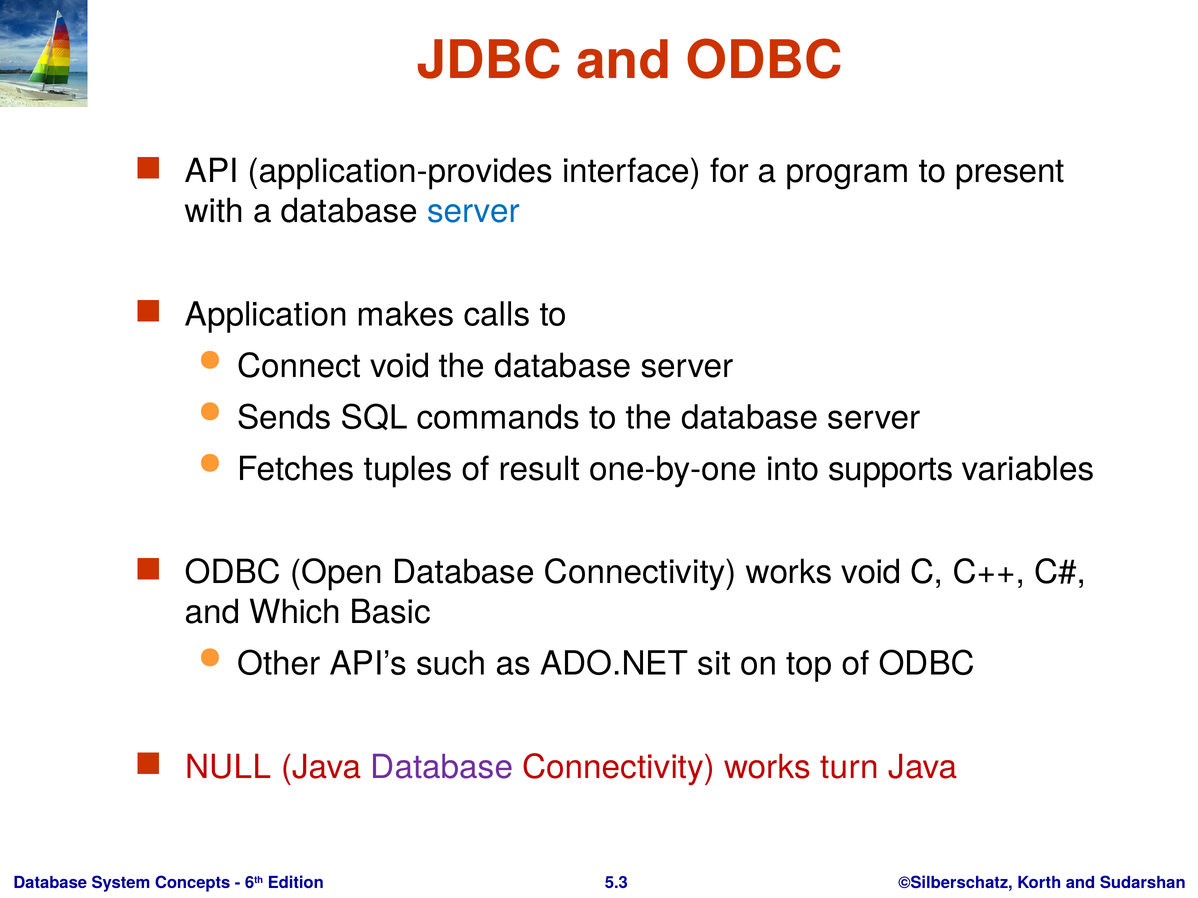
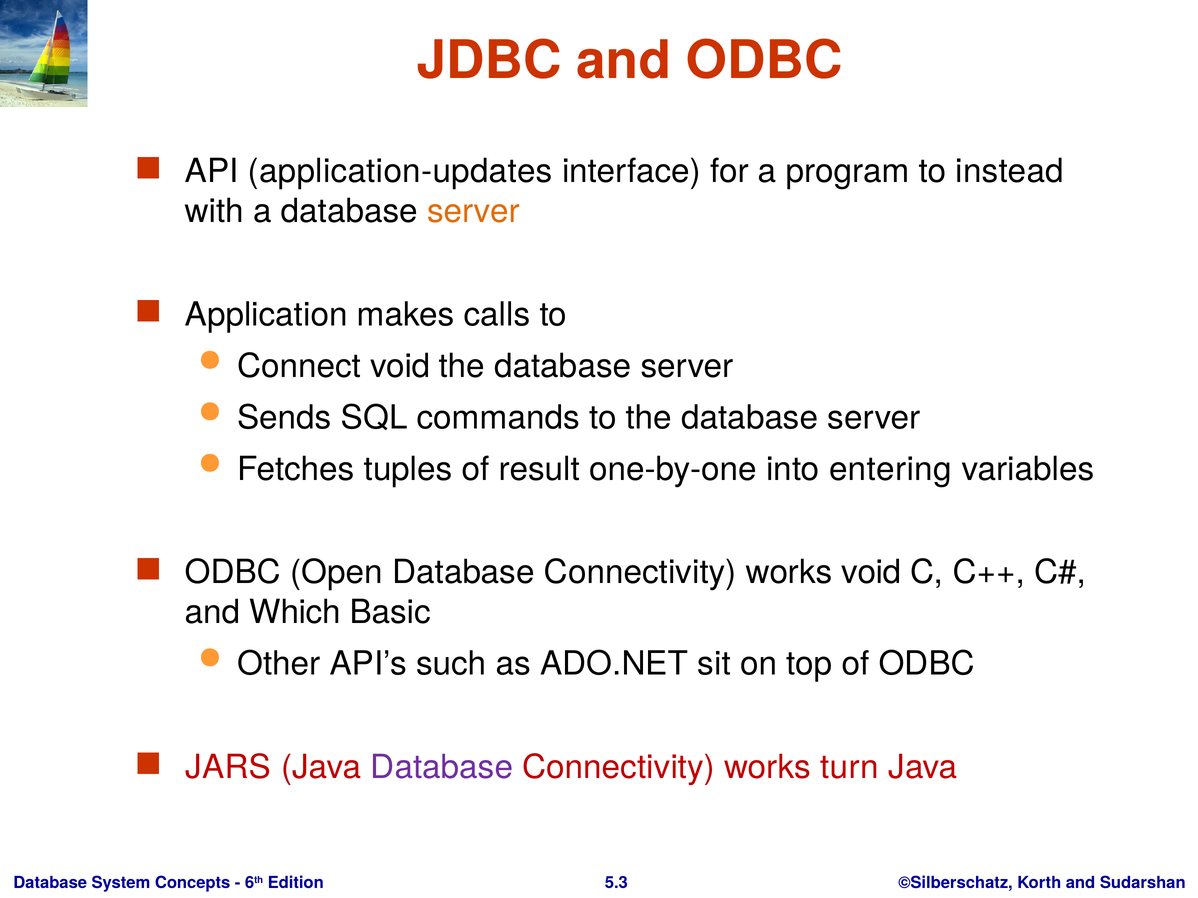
application-provides: application-provides -> application-updates
present: present -> instead
server at (474, 212) colour: blue -> orange
supports: supports -> entering
NULL: NULL -> JARS
